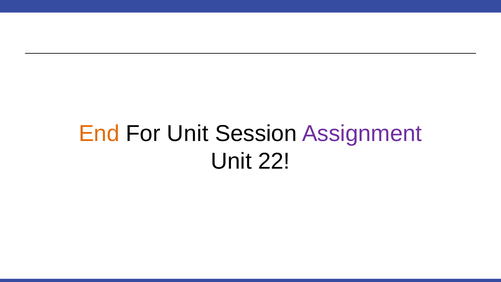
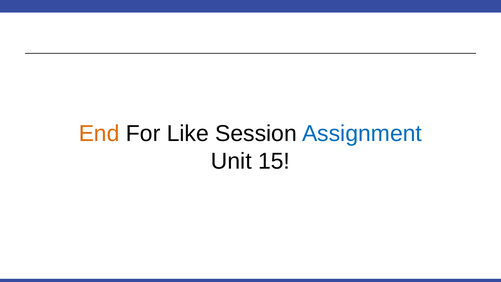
For Unit: Unit -> Like
Assignment colour: purple -> blue
22: 22 -> 15
